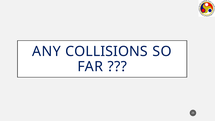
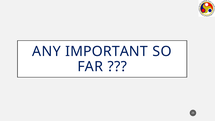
COLLISIONS: COLLISIONS -> IMPORTANT
